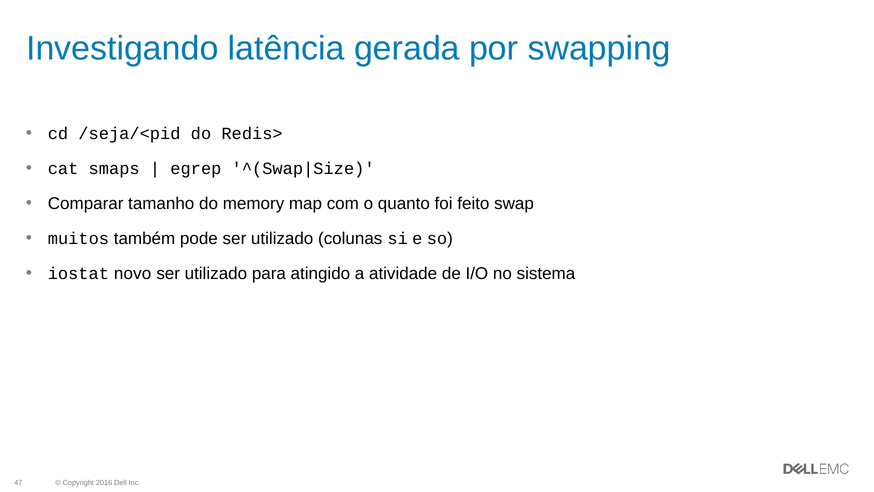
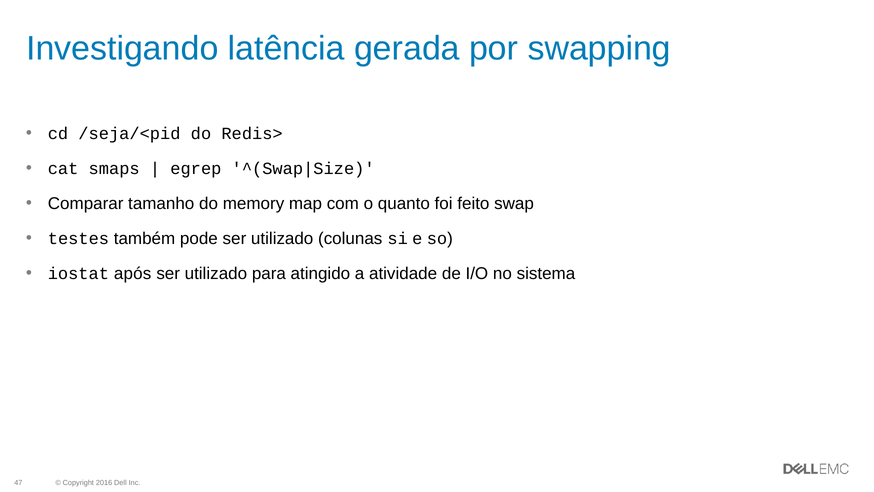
muitos: muitos -> testes
novo: novo -> após
